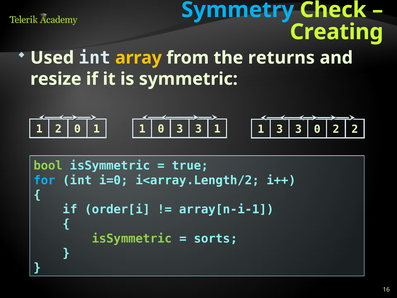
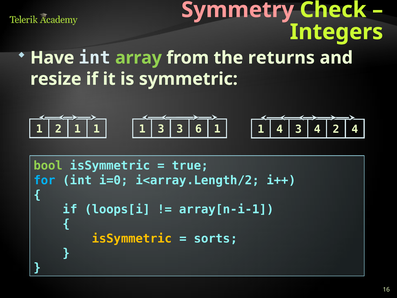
Symmetry colour: light blue -> pink
Creating: Creating -> Integers
Used: Used -> Have
array colour: yellow -> light green
2 0: 0 -> 1
1 0: 0 -> 3
3 at (198, 129): 3 -> 6
1 3: 3 -> 4
3 0: 0 -> 4
2 2: 2 -> 4
order[i: order[i -> loops[i
isSymmetric at (132, 238) colour: light green -> yellow
